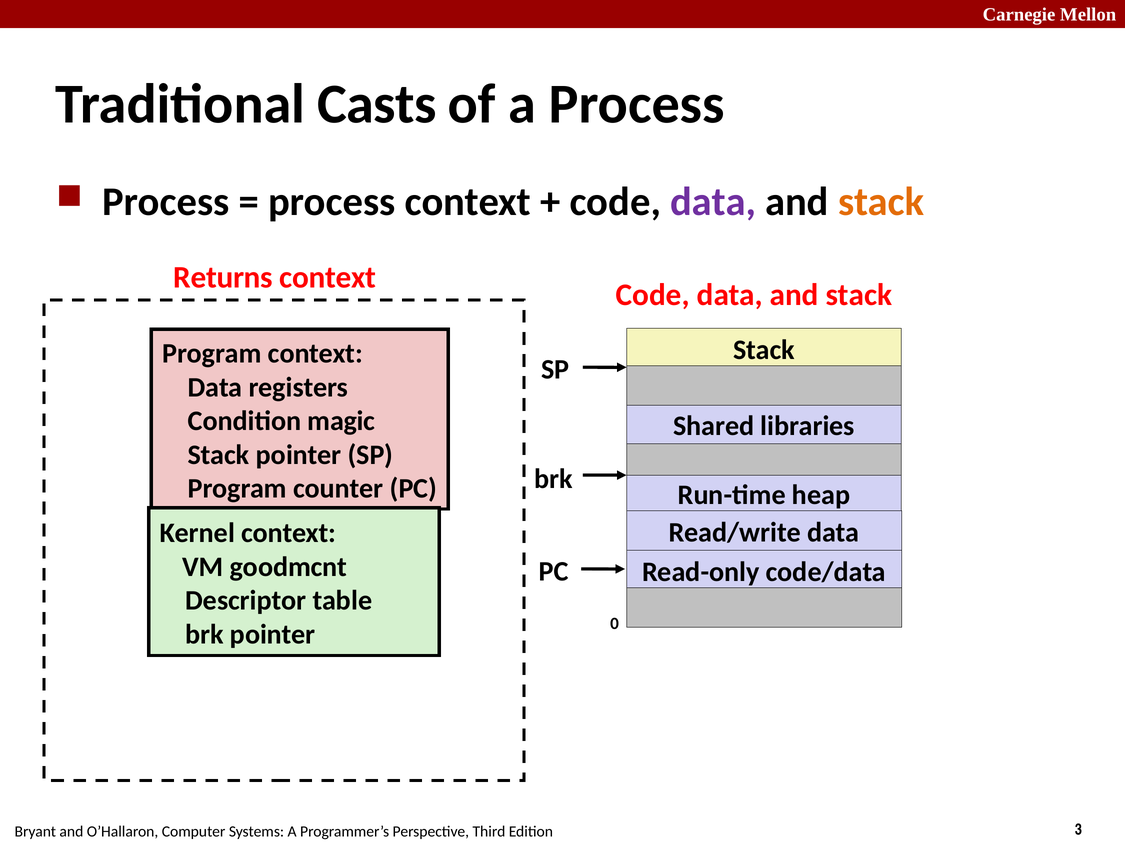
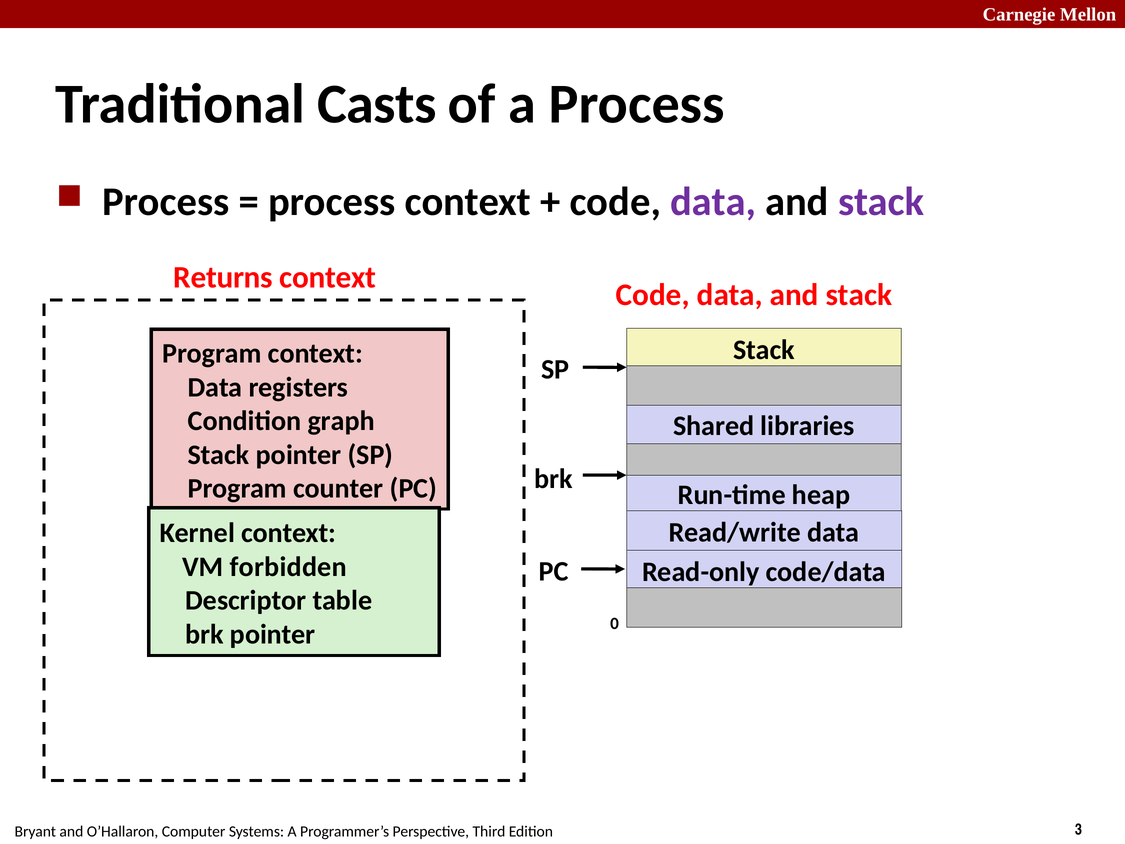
stack at (881, 202) colour: orange -> purple
magic: magic -> graph
goodmcnt: goodmcnt -> forbidden
